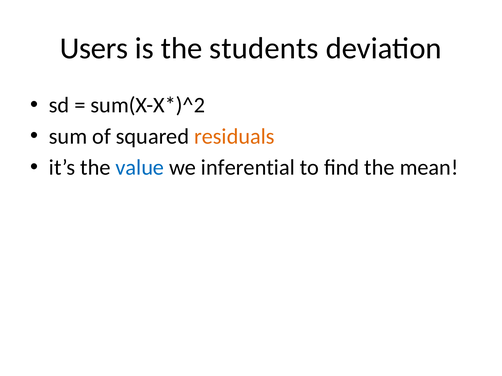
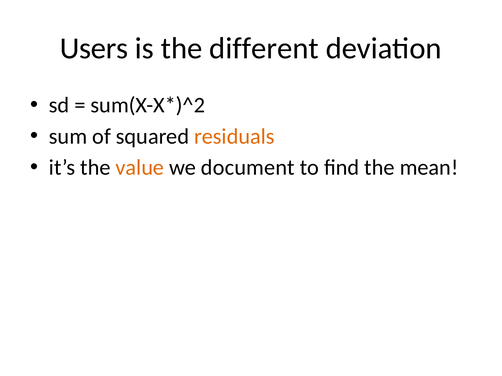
students: students -> different
value colour: blue -> orange
inferential: inferential -> document
